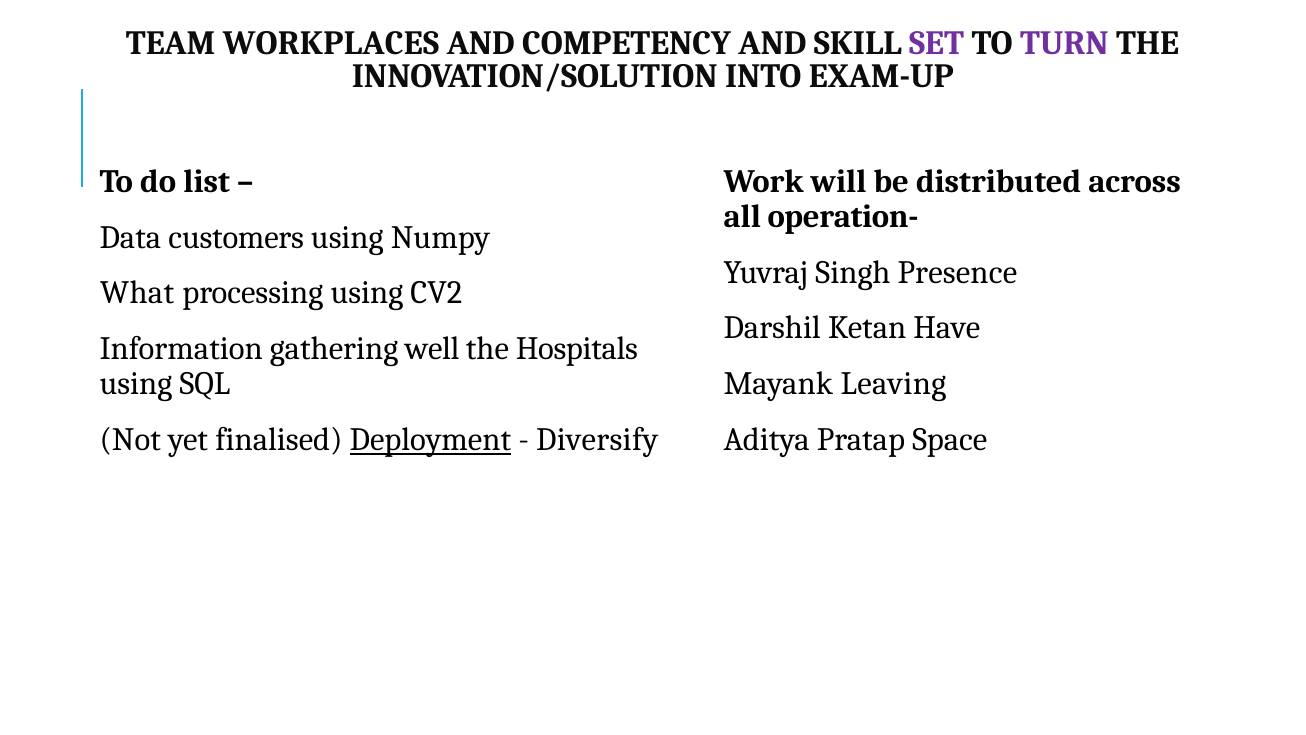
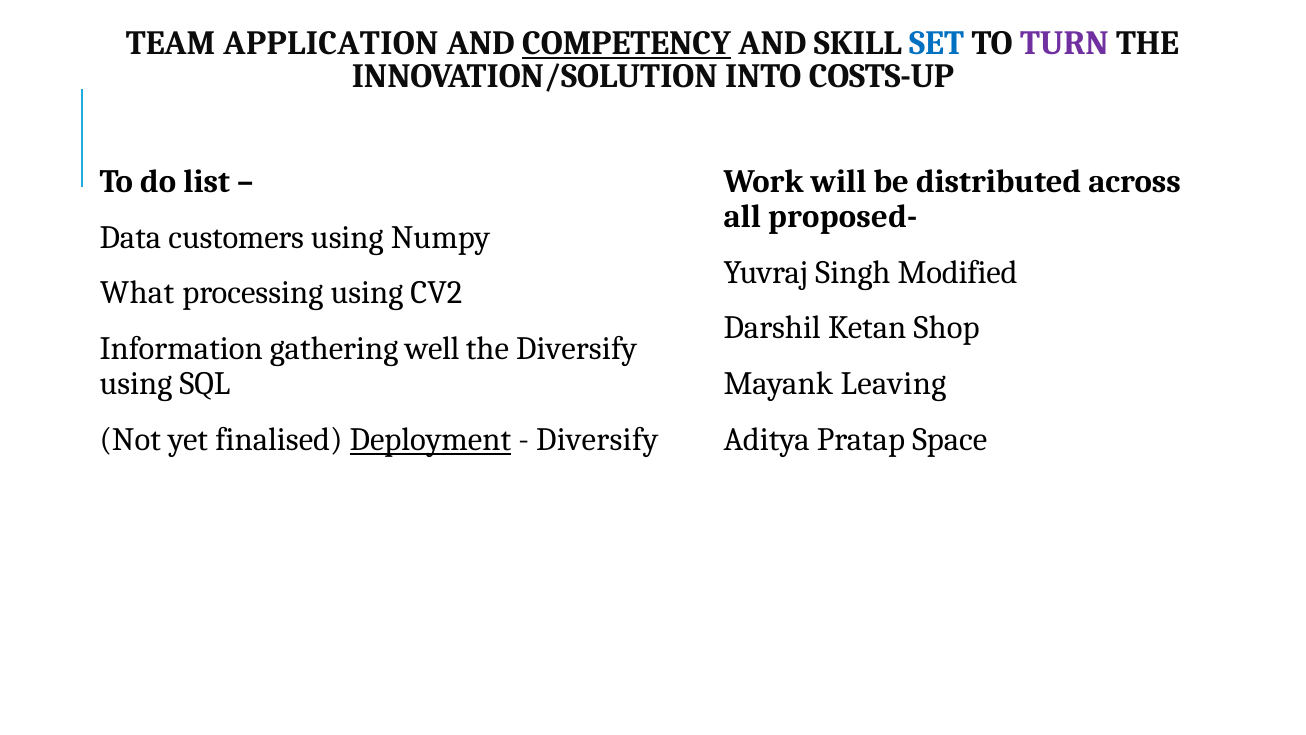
WORKPLACES: WORKPLACES -> APPLICATION
COMPETENCY underline: none -> present
SET colour: purple -> blue
EXAM-UP: EXAM-UP -> COSTS-UP
operation-: operation- -> proposed-
Presence: Presence -> Modified
Have: Have -> Shop
the Hospitals: Hospitals -> Diversify
